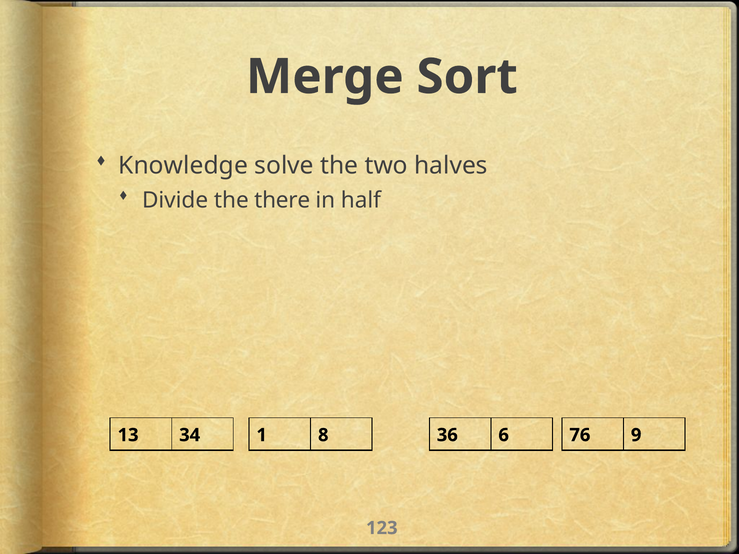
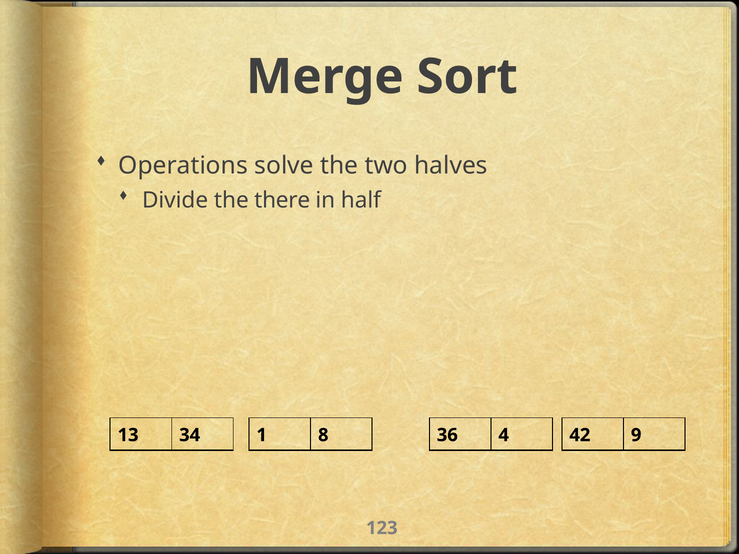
Knowledge: Knowledge -> Operations
6: 6 -> 4
76: 76 -> 42
